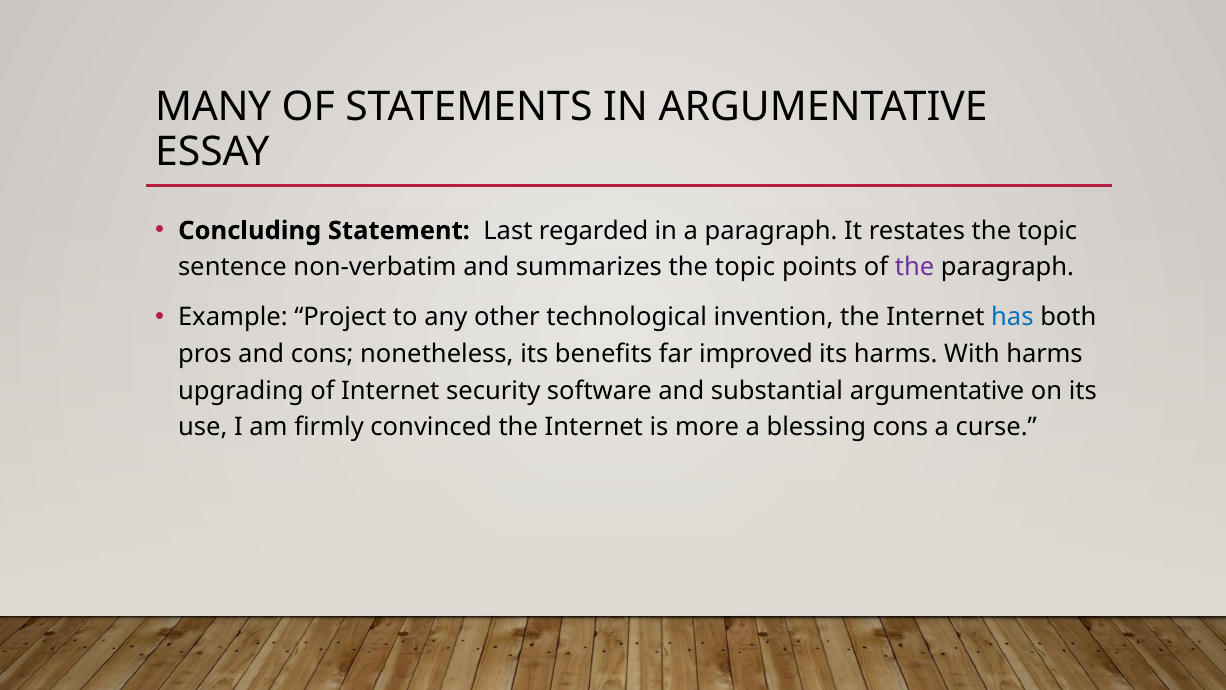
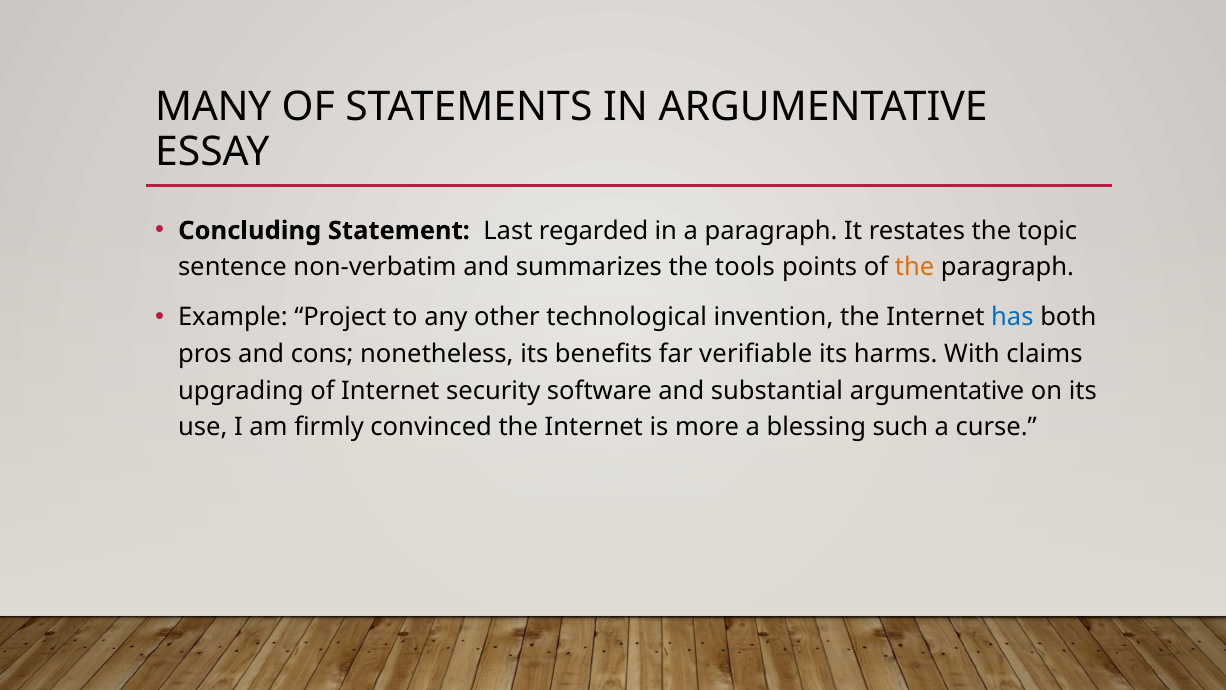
summarizes the topic: topic -> tools
the at (915, 267) colour: purple -> orange
improved: improved -> verifiable
With harms: harms -> claims
blessing cons: cons -> such
